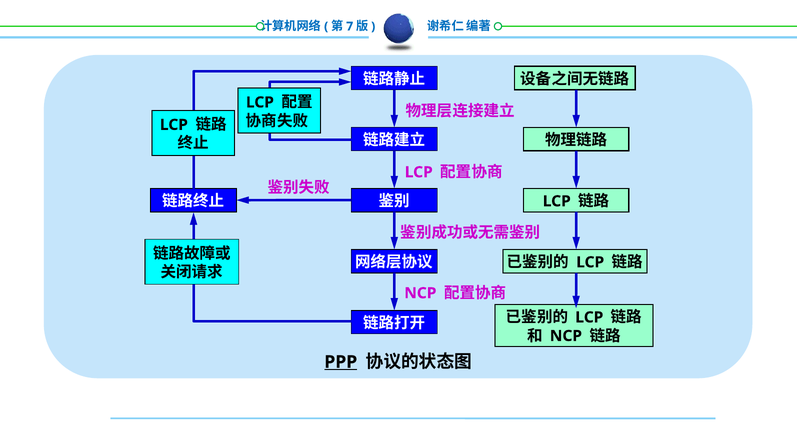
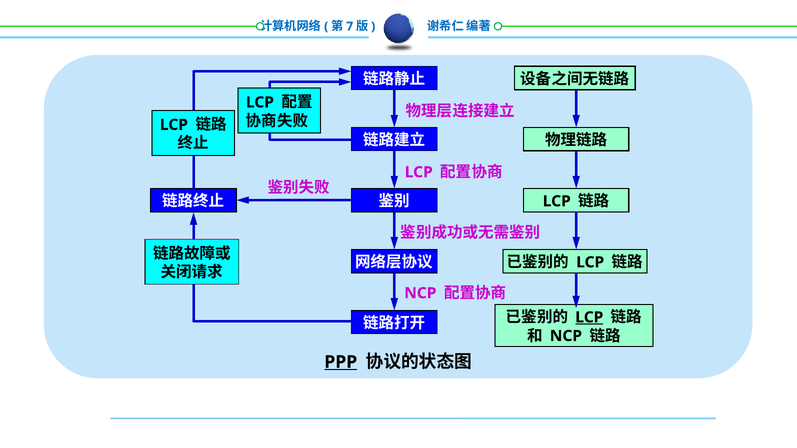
LCP at (589, 318) underline: none -> present
